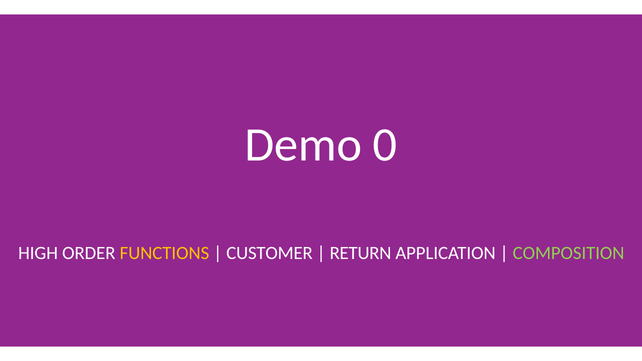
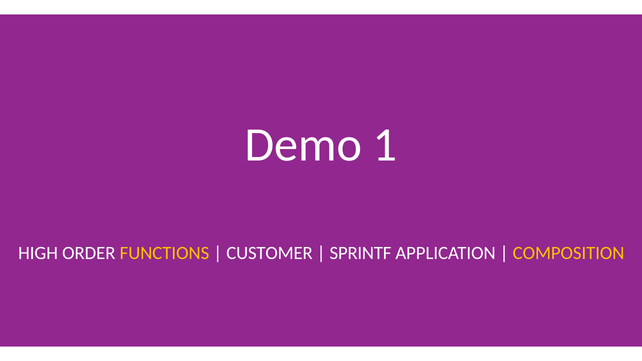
0: 0 -> 1
RETURN: RETURN -> SPRINTF
COMPOSITION colour: light green -> yellow
